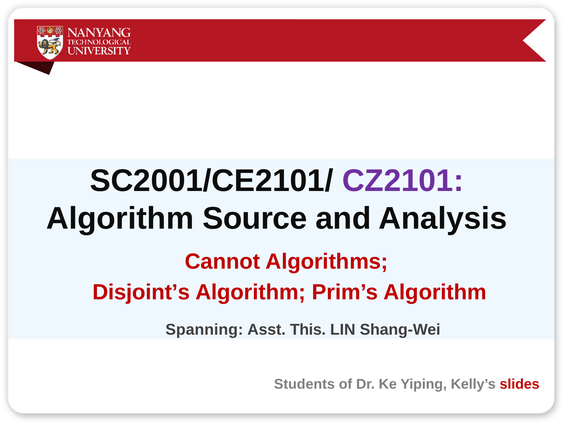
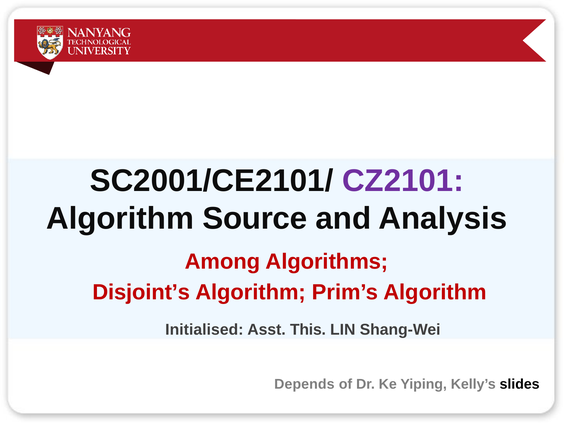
Cannot: Cannot -> Among
Spanning: Spanning -> Initialised
Students: Students -> Depends
slides colour: red -> black
